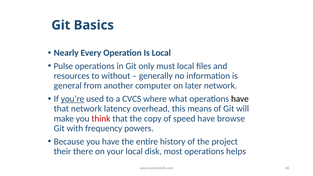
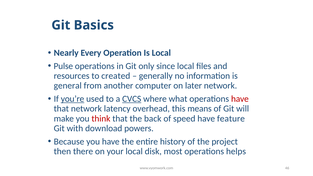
must: must -> since
without: without -> created
CVCS underline: none -> present
have at (240, 99) colour: black -> red
copy: copy -> back
browse: browse -> feature
frequency: frequency -> download
their: their -> then
